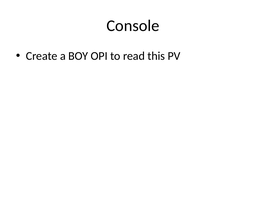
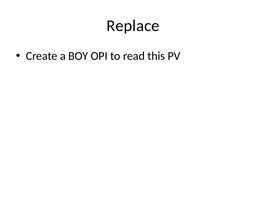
Console: Console -> Replace
